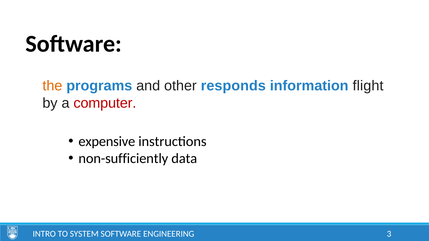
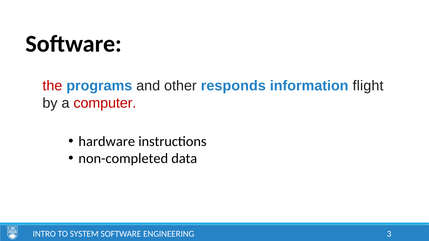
the colour: orange -> red
expensive: expensive -> hardware
non-sufficiently: non-sufficiently -> non-completed
